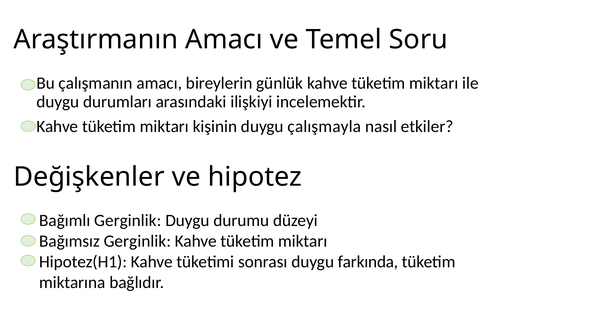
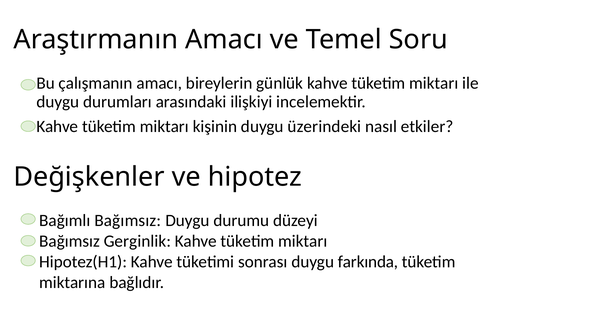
çalışmayla: çalışmayla -> üzerindeki
Bağımlı Gerginlik: Gerginlik -> Bağımsız
